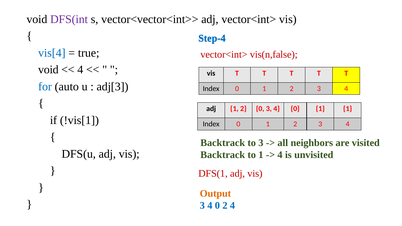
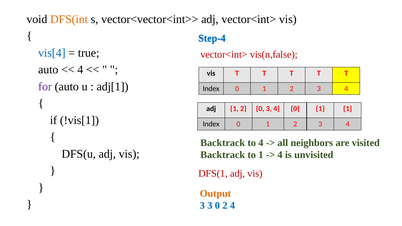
DFS(int colour: purple -> orange
void at (48, 70): void -> auto
for colour: blue -> purple
adj[3: adj[3 -> adj[1
to 3: 3 -> 4
4 at (210, 206): 4 -> 3
